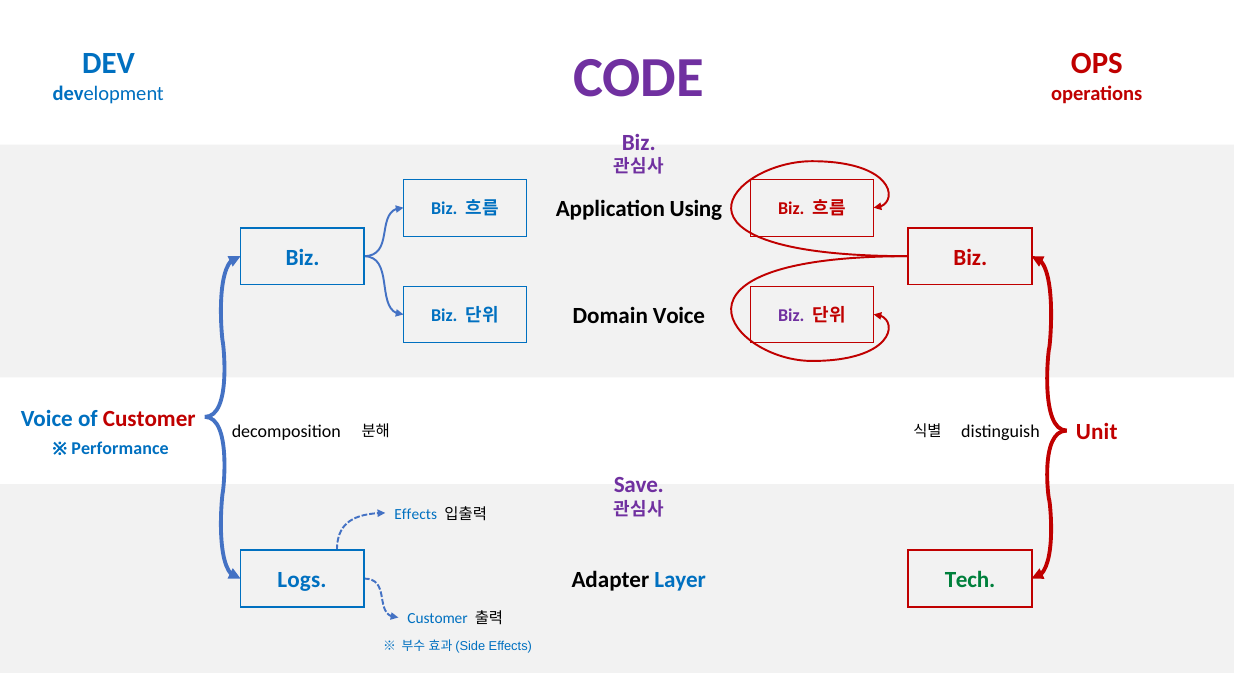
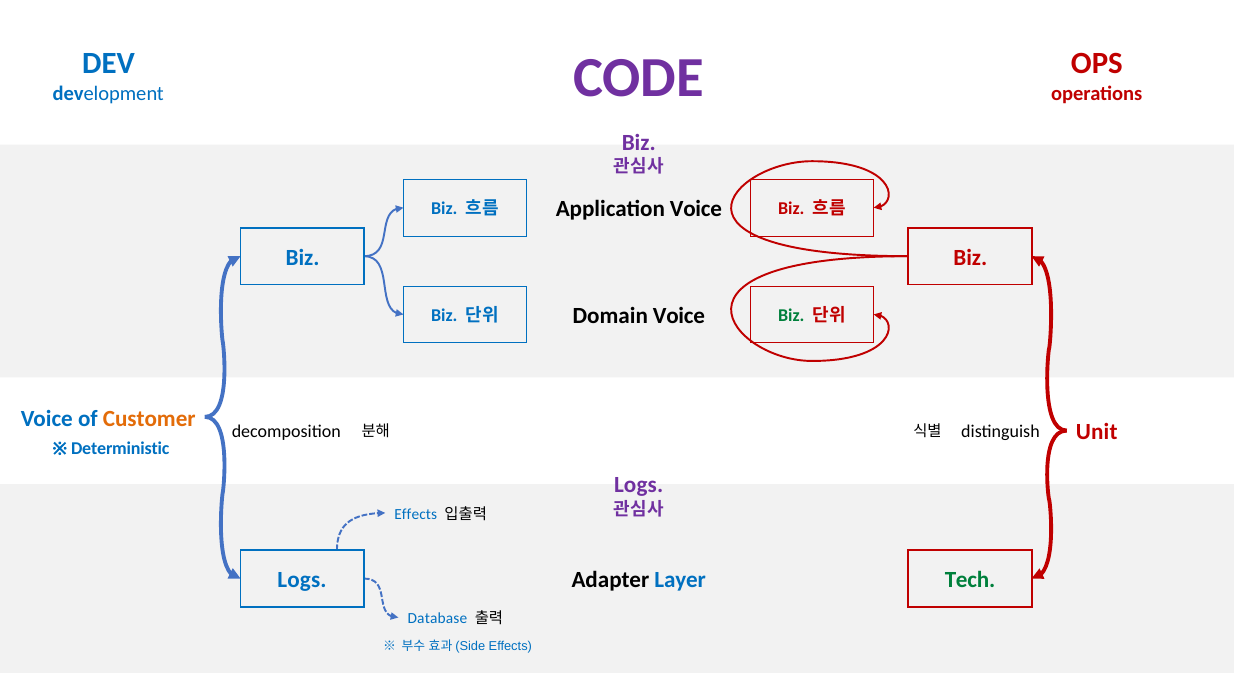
Application Using: Using -> Voice
Biz at (791, 316) colour: purple -> green
Customer at (149, 419) colour: red -> orange
Performance: Performance -> Deterministic
Save at (639, 485): Save -> Logs
Customer at (438, 619): Customer -> Database
